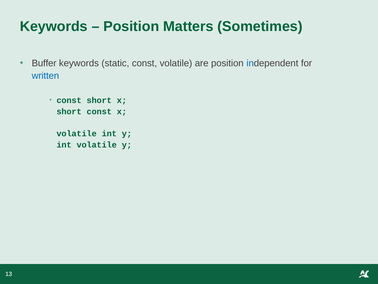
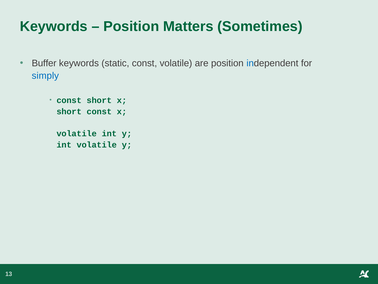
written: written -> simply
